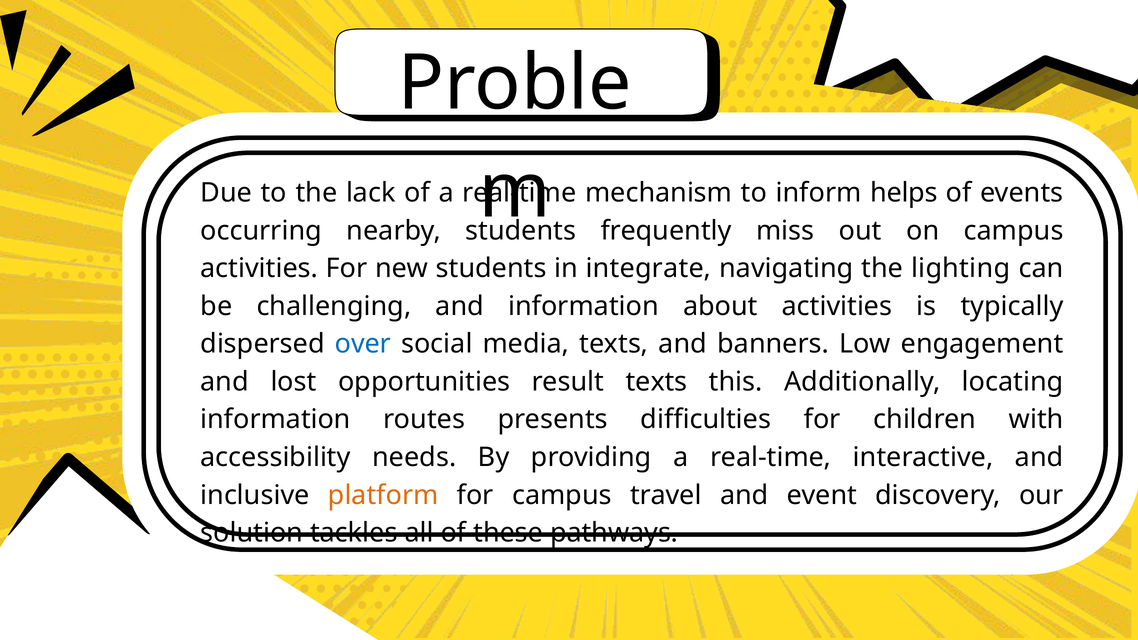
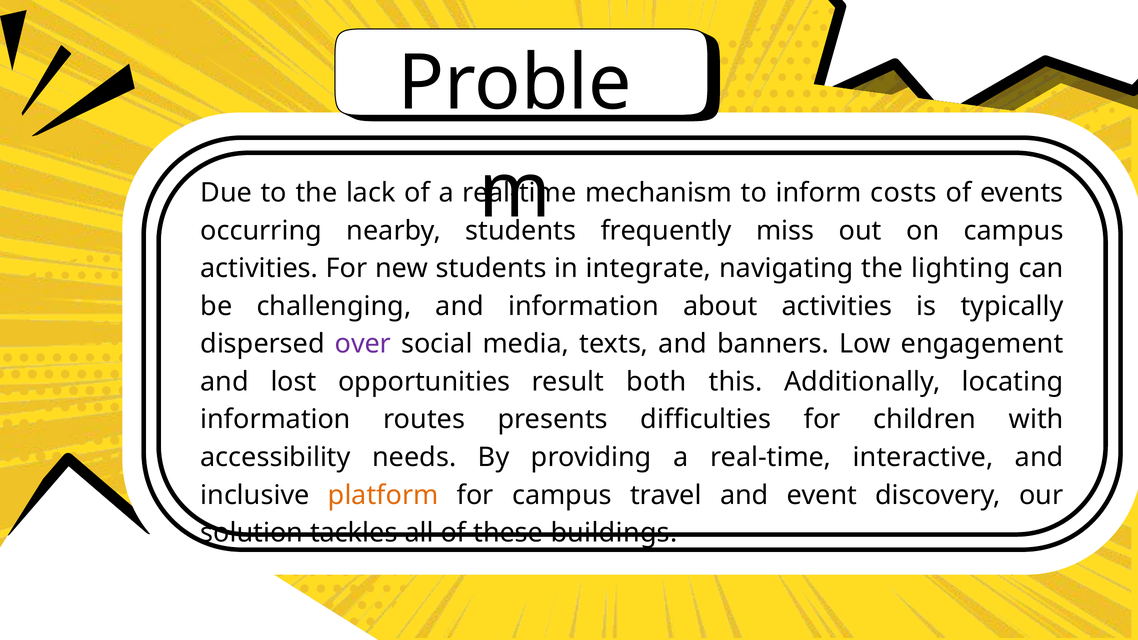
helps: helps -> costs
over colour: blue -> purple
result texts: texts -> both
pathways: pathways -> buildings
